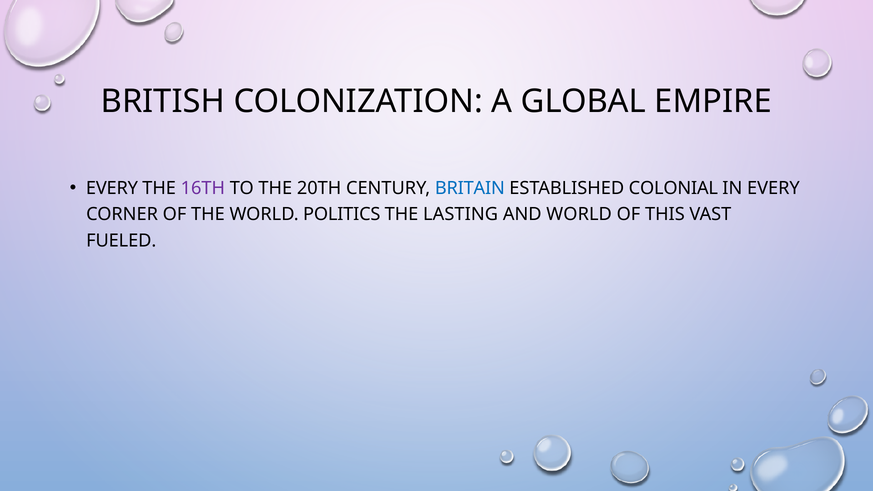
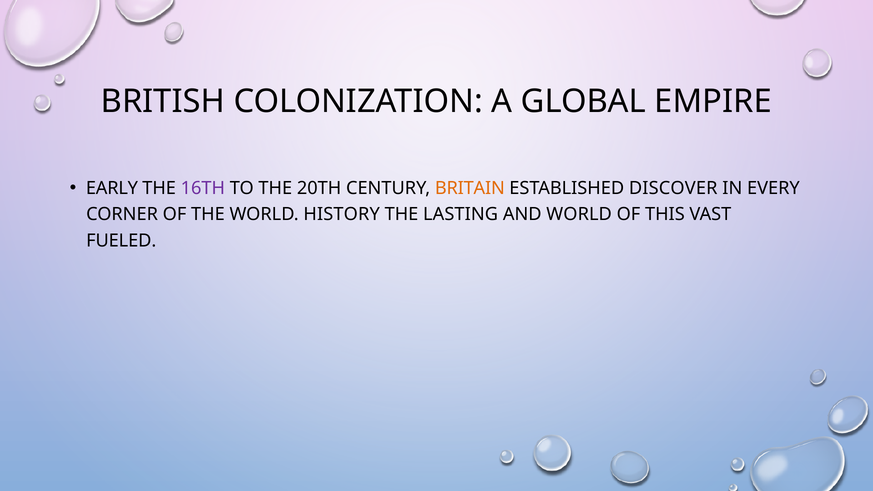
EVERY at (112, 188): EVERY -> EARLY
BRITAIN colour: blue -> orange
COLONIAL: COLONIAL -> DISCOVER
POLITICS: POLITICS -> HISTORY
